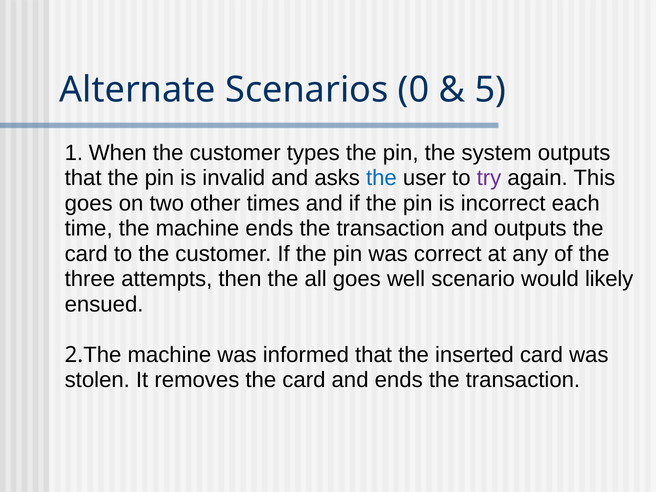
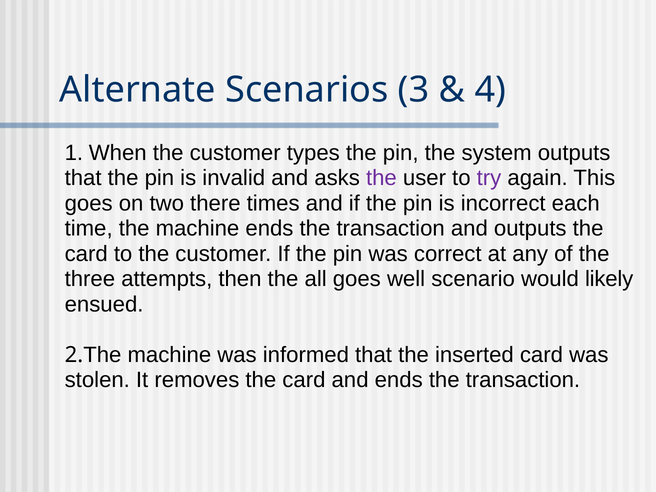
0: 0 -> 3
5: 5 -> 4
the at (381, 178) colour: blue -> purple
other: other -> there
